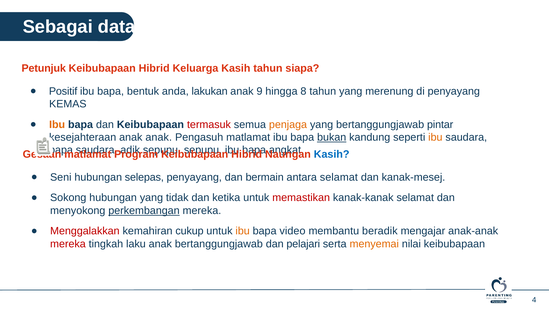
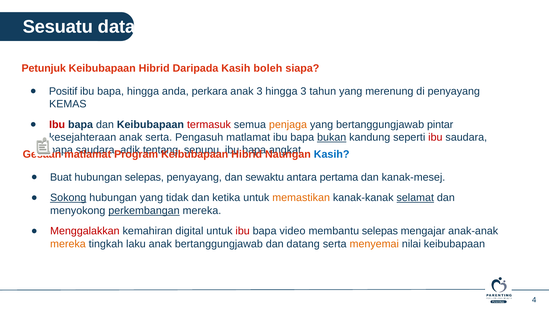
Sebagai: Sebagai -> Sesuatu
Keluarga: Keluarga -> Daripada
Kasih tahun: tahun -> boleh
bapa bentuk: bentuk -> hingga
lakukan: lakukan -> perkara
anak 9: 9 -> 3
hingga 8: 8 -> 3
Ibu at (57, 124) colour: orange -> red
anak anak: anak -> serta
ibu at (435, 137) colour: orange -> red
sepupu at (162, 150): sepupu -> tentang
Seni: Seni -> Buat
bermain: bermain -> sewaktu
antara selamat: selamat -> pertama
Sokong underline: none -> present
memastikan colour: red -> orange
selamat at (415, 198) underline: none -> present
cukup: cukup -> digital
ibu at (243, 231) colour: orange -> red
membantu beradik: beradik -> selepas
mereka at (68, 244) colour: red -> orange
dan pelajari: pelajari -> datang
